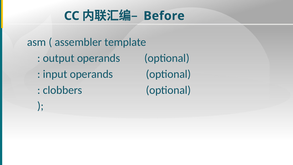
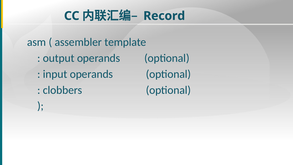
Before: Before -> Record
